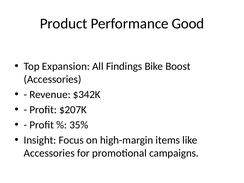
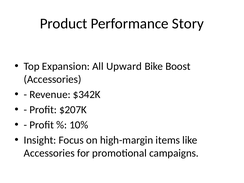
Good: Good -> Story
Findings: Findings -> Upward
35%: 35% -> 10%
